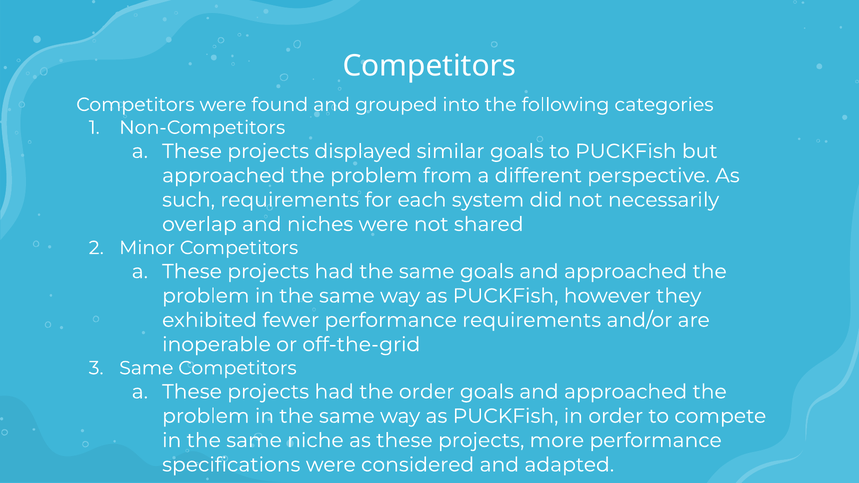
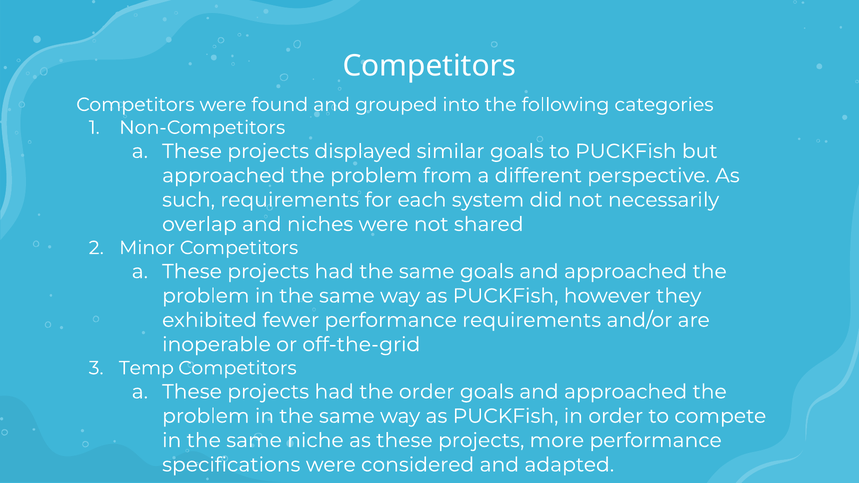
Same at (146, 368): Same -> Temp
